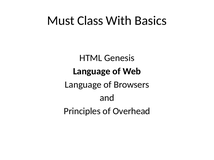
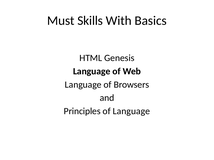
Class: Class -> Skills
of Overhead: Overhead -> Language
